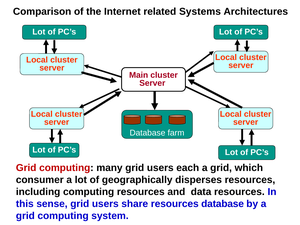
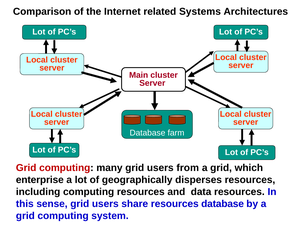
each: each -> from
consumer: consumer -> enterprise
